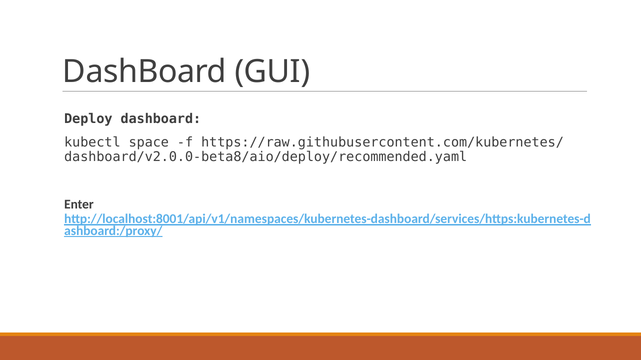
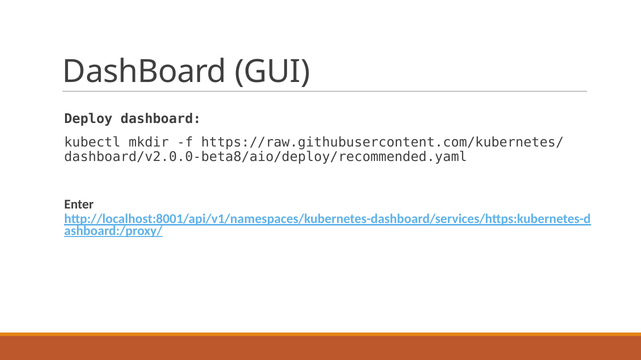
space: space -> mkdir
